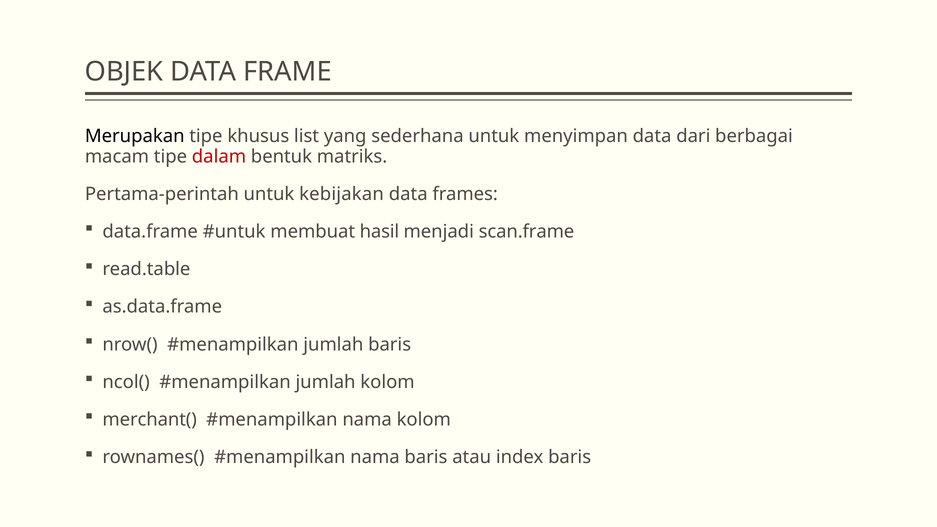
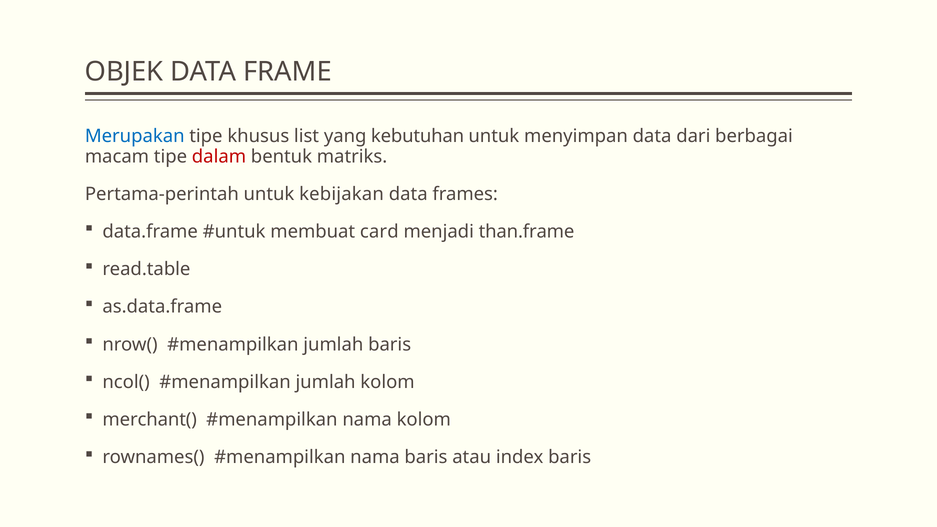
Merupakan colour: black -> blue
sederhana: sederhana -> kebutuhan
hasil: hasil -> card
scan.frame: scan.frame -> than.frame
